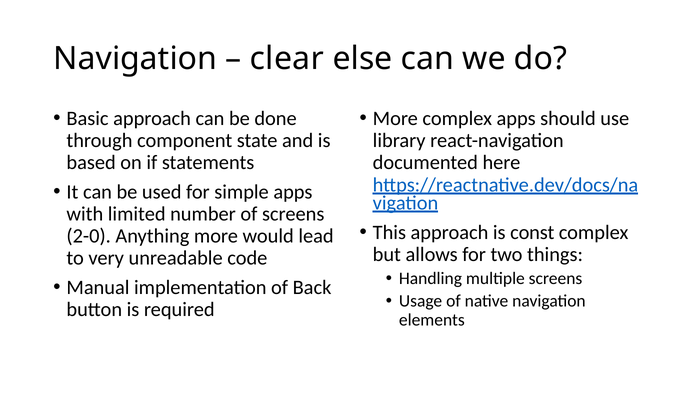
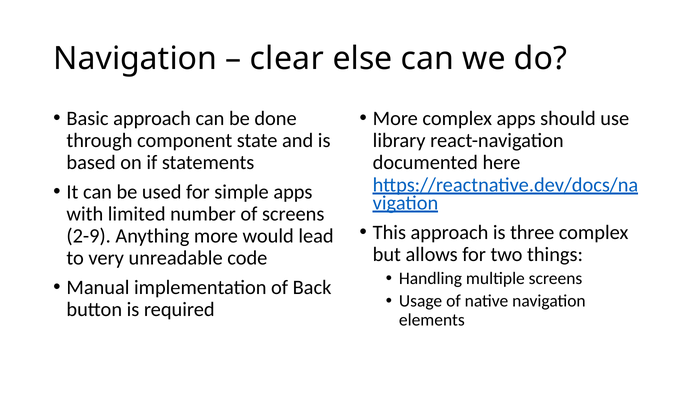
const: const -> three
2-0: 2-0 -> 2-9
